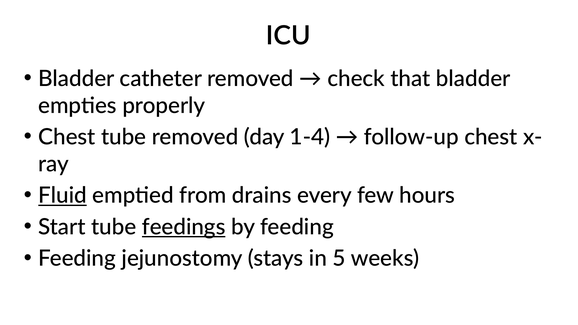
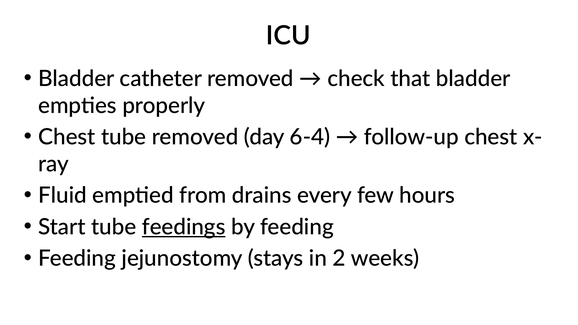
1-4: 1-4 -> 6-4
Fluid underline: present -> none
5: 5 -> 2
